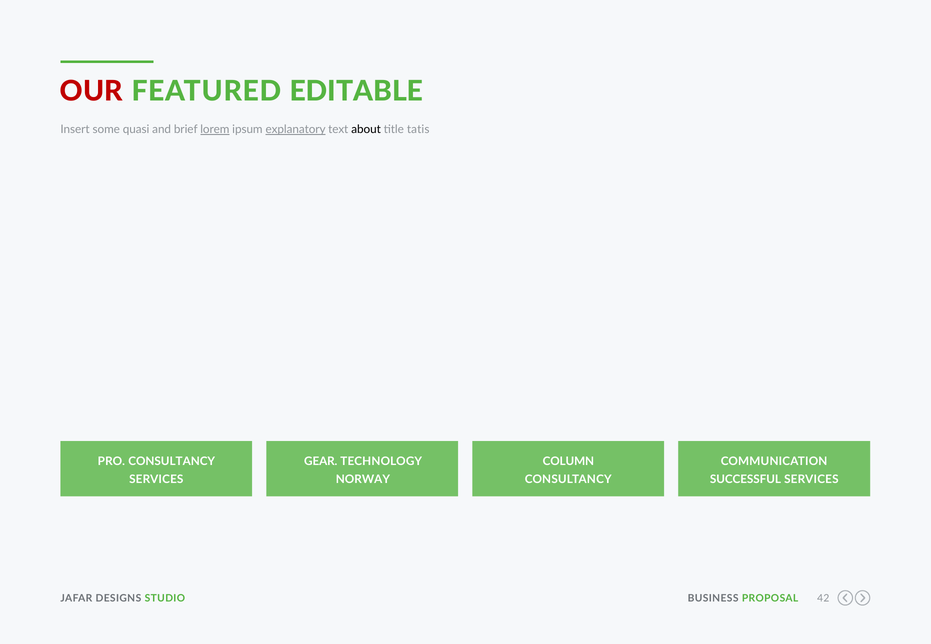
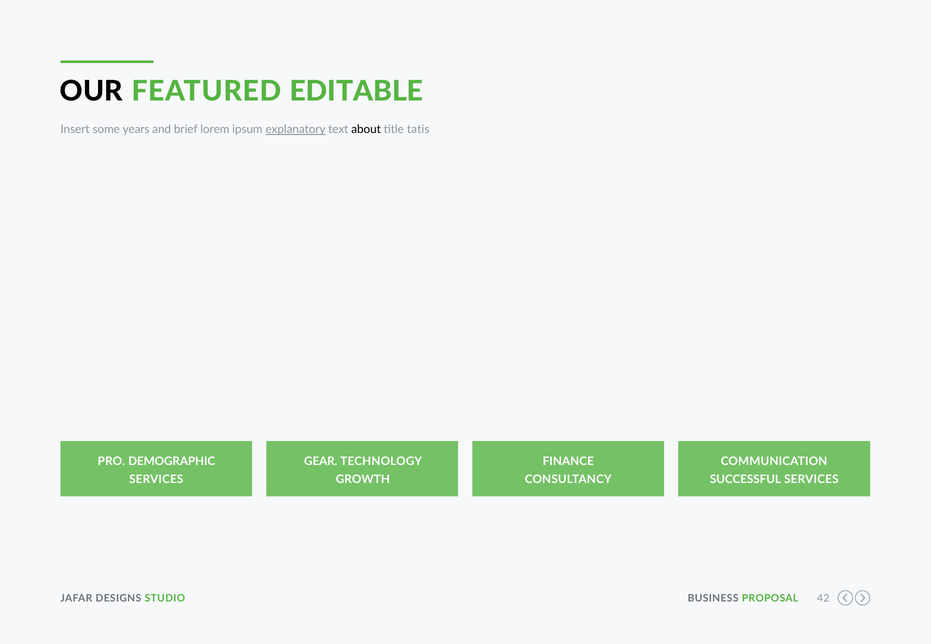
OUR colour: red -> black
quasi: quasi -> years
lorem underline: present -> none
PRO CONSULTANCY: CONSULTANCY -> DEMOGRAPHIC
COLUMN: COLUMN -> FINANCE
NORWAY: NORWAY -> GROWTH
